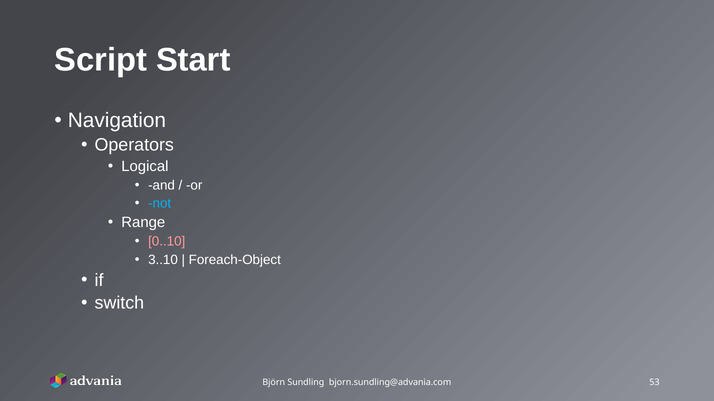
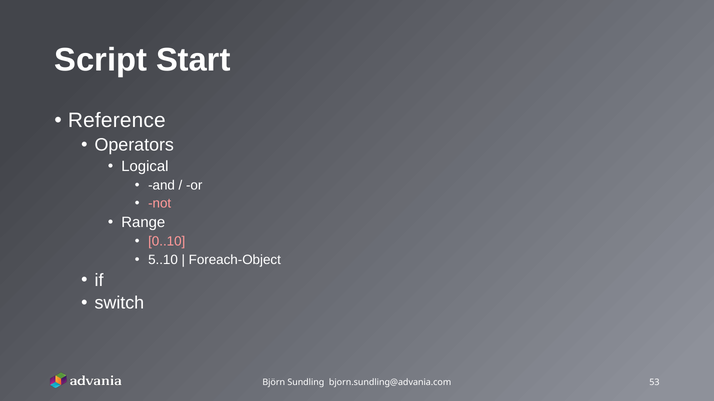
Navigation: Navigation -> Reference
not colour: light blue -> pink
3..10: 3..10 -> 5..10
